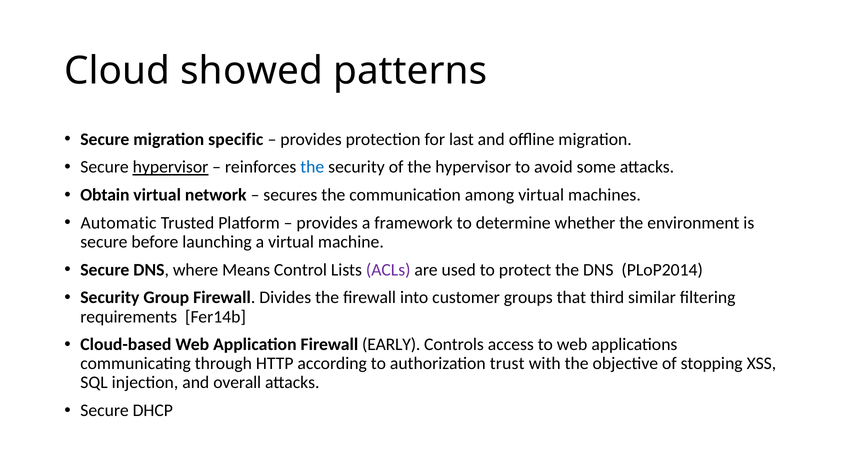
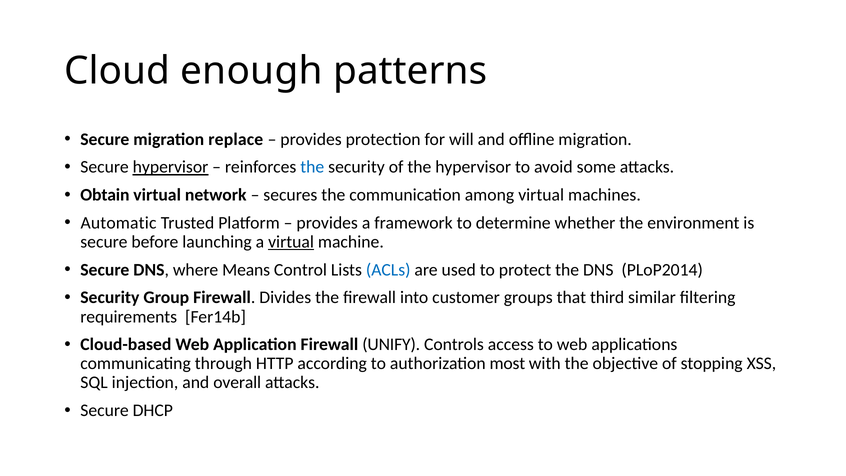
showed: showed -> enough
specific: specific -> replace
last: last -> will
virtual at (291, 242) underline: none -> present
ACLs colour: purple -> blue
EARLY: EARLY -> UNIFY
trust: trust -> most
